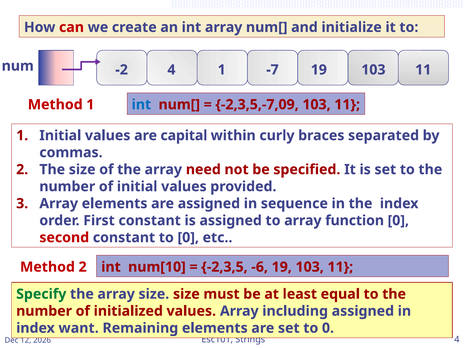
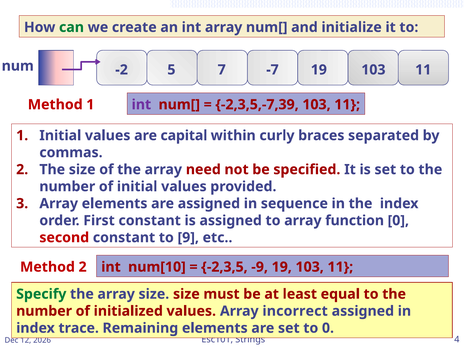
can colour: red -> green
num 4: 4 -> 5
-2 1: 1 -> 7
int at (141, 105) colour: blue -> purple
-2,3,5,-7,09: -2,3,5,-7,09 -> -2,3,5,-7,39
constant to 0: 0 -> 9
-6: -6 -> -9
including: including -> incorrect
want: want -> trace
